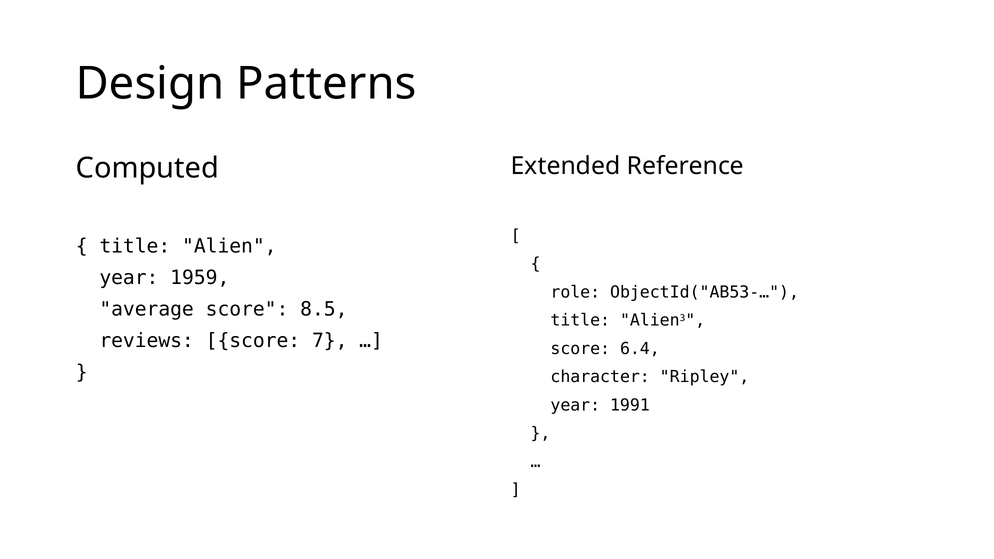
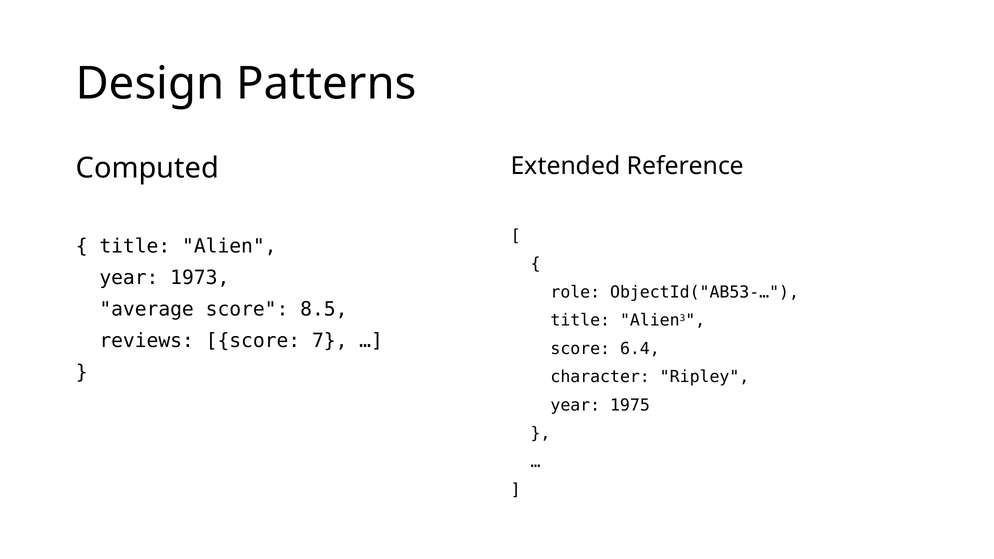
1959: 1959 -> 1973
1991: 1991 -> 1975
